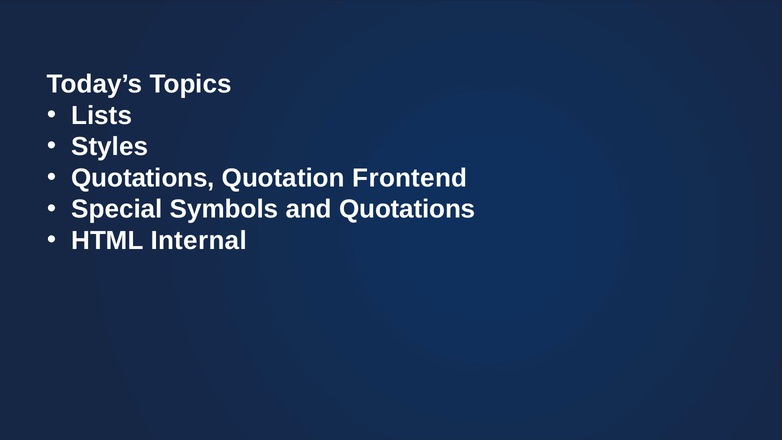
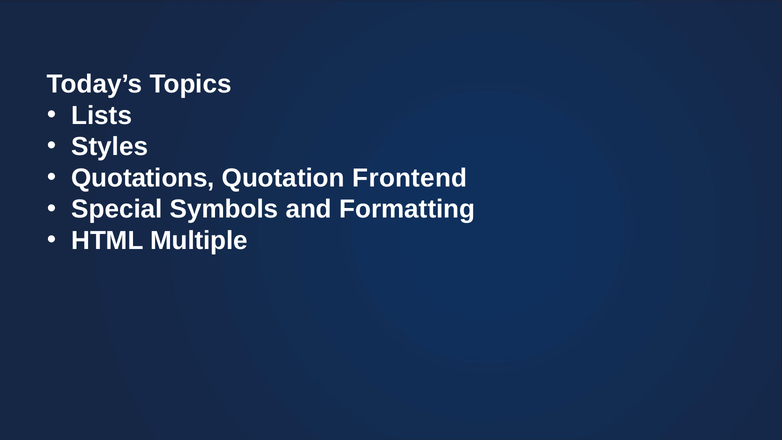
and Quotations: Quotations -> Formatting
Internal: Internal -> Multiple
